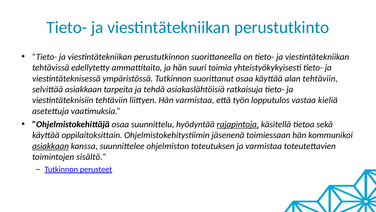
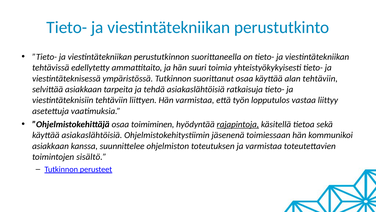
kieliä: kieliä -> liittyy
suunnittelu: suunnittelu -> toimiminen
käyttää oppilaitoksittain: oppilaitoksittain -> asiakaslähtöisiä
asiakkaan at (51, 146) underline: present -> none
